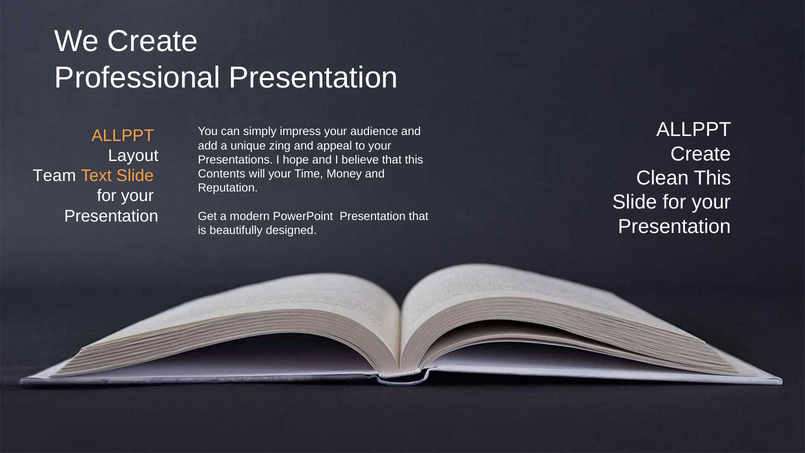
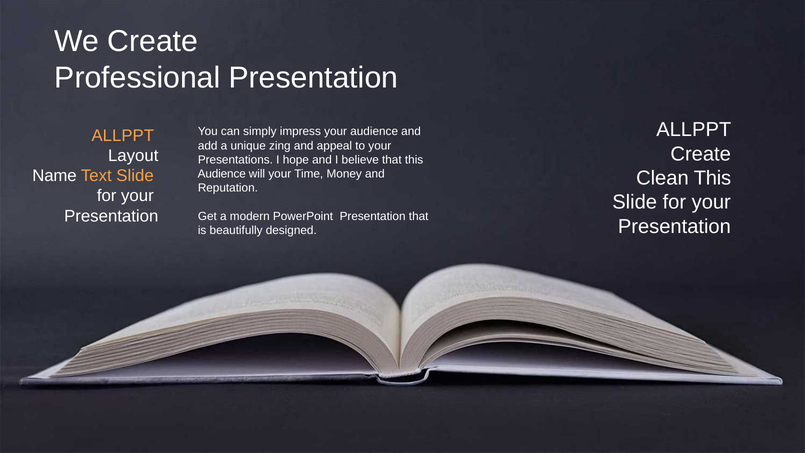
Team: Team -> Name
Contents at (222, 174): Contents -> Audience
